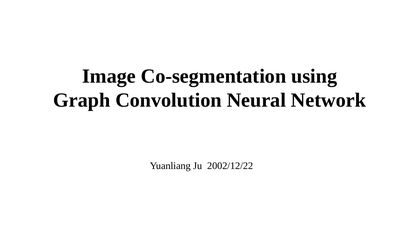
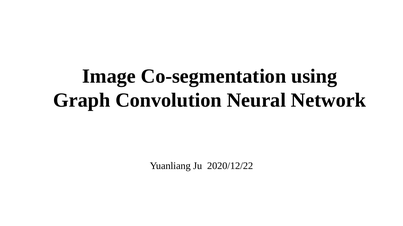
2002/12/22: 2002/12/22 -> 2020/12/22
